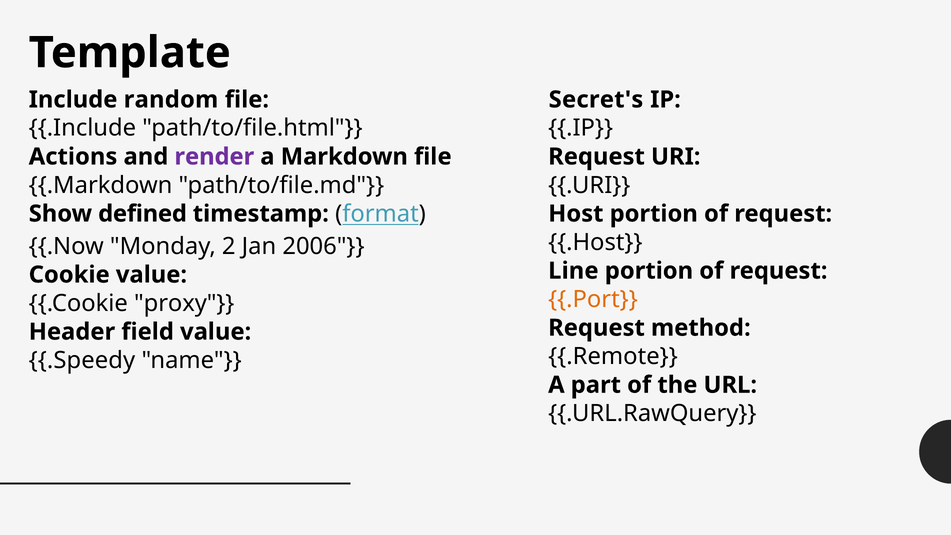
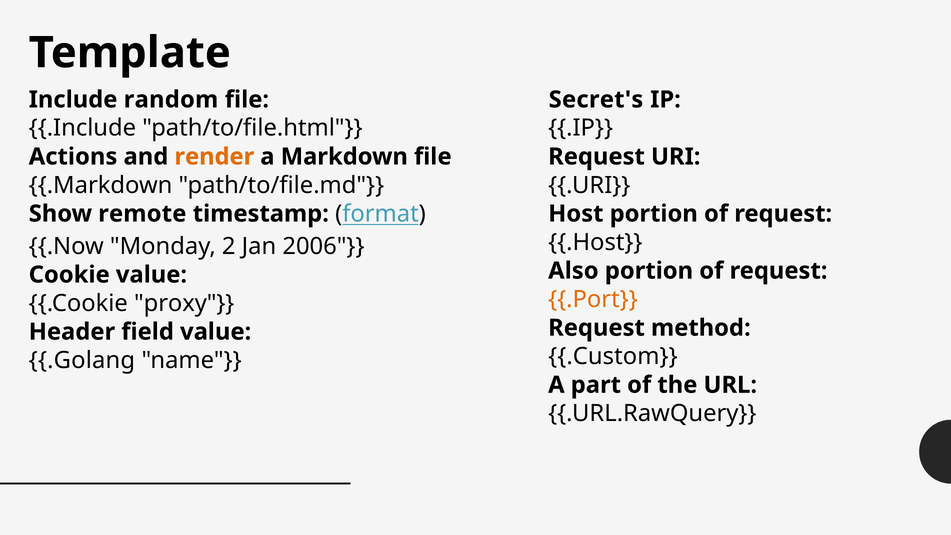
render colour: purple -> orange
defined: defined -> remote
Line: Line -> Also
.Remote: .Remote -> .Custom
.Speedy: .Speedy -> .Golang
